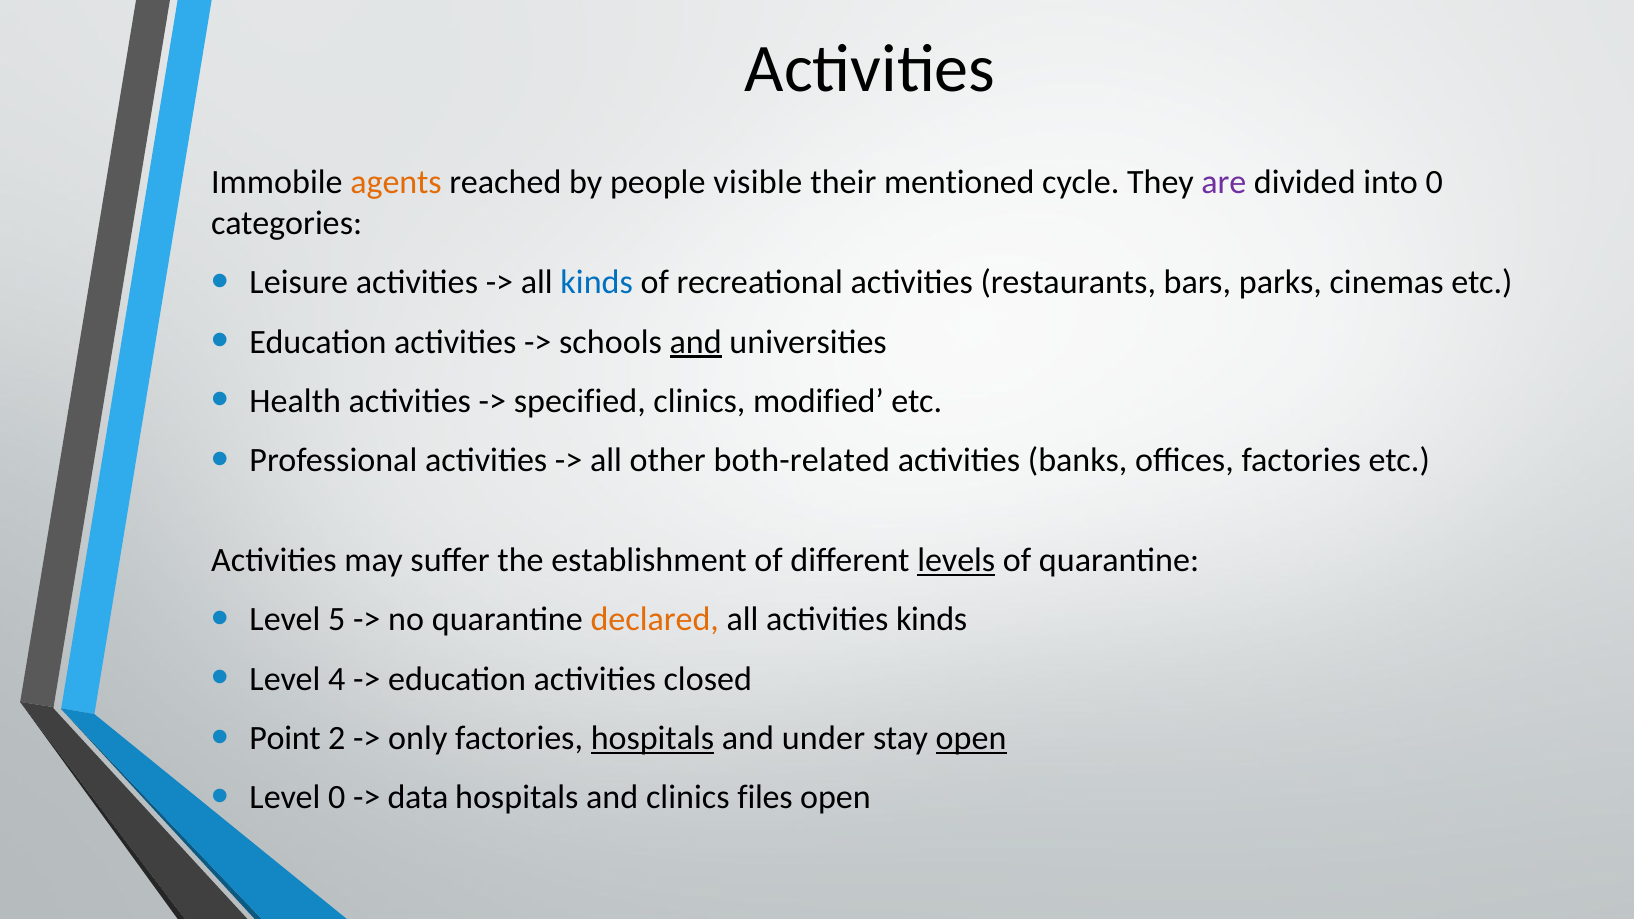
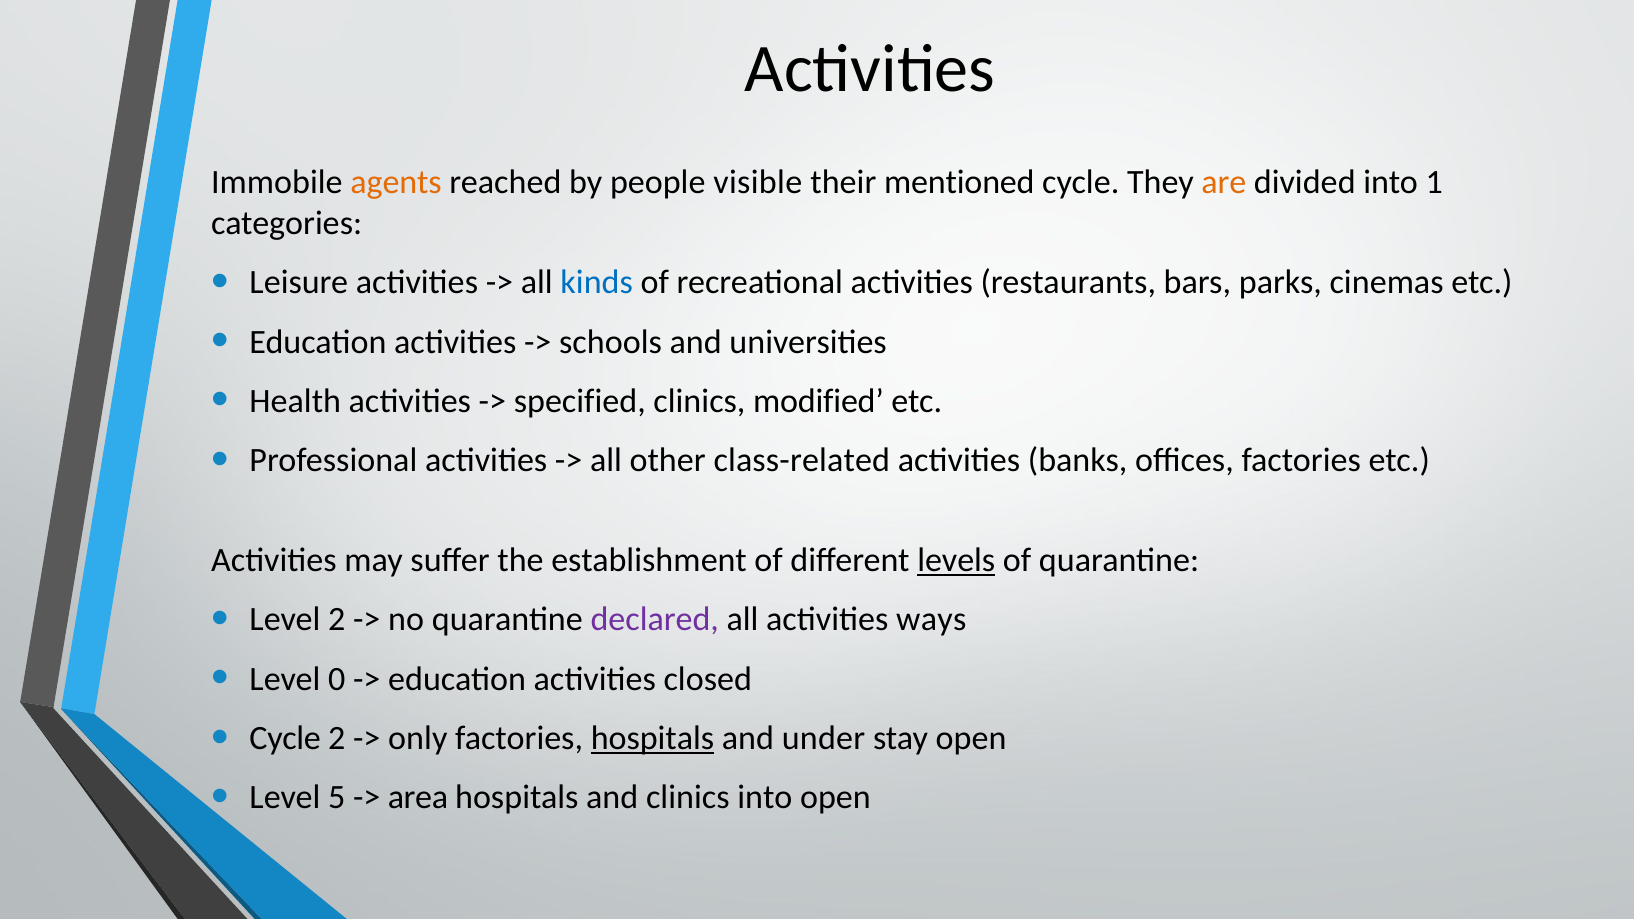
are colour: purple -> orange
into 0: 0 -> 1
and at (696, 342) underline: present -> none
both-related: both-related -> class-related
Level 5: 5 -> 2
declared colour: orange -> purple
activities kinds: kinds -> ways
4: 4 -> 0
Point at (285, 738): Point -> Cycle
open at (971, 738) underline: present -> none
Level 0: 0 -> 5
data: data -> area
clinics files: files -> into
